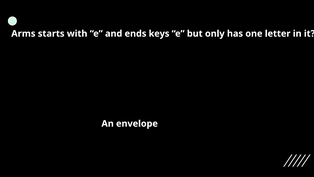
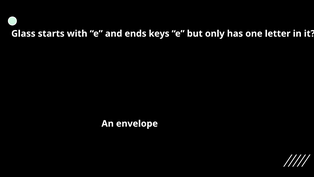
Arms: Arms -> Glass
